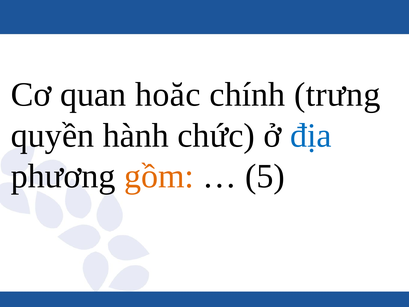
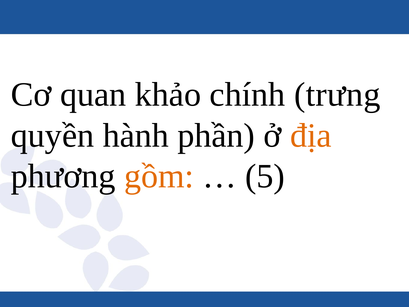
hoăc: hoăc -> khảo
chức: chức -> phần
địa colour: blue -> orange
